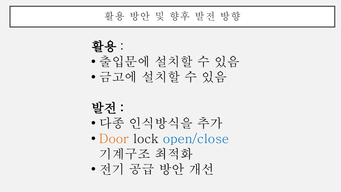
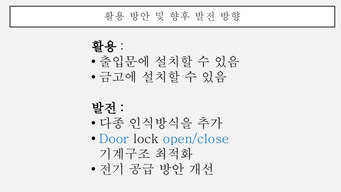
Door colour: orange -> blue
